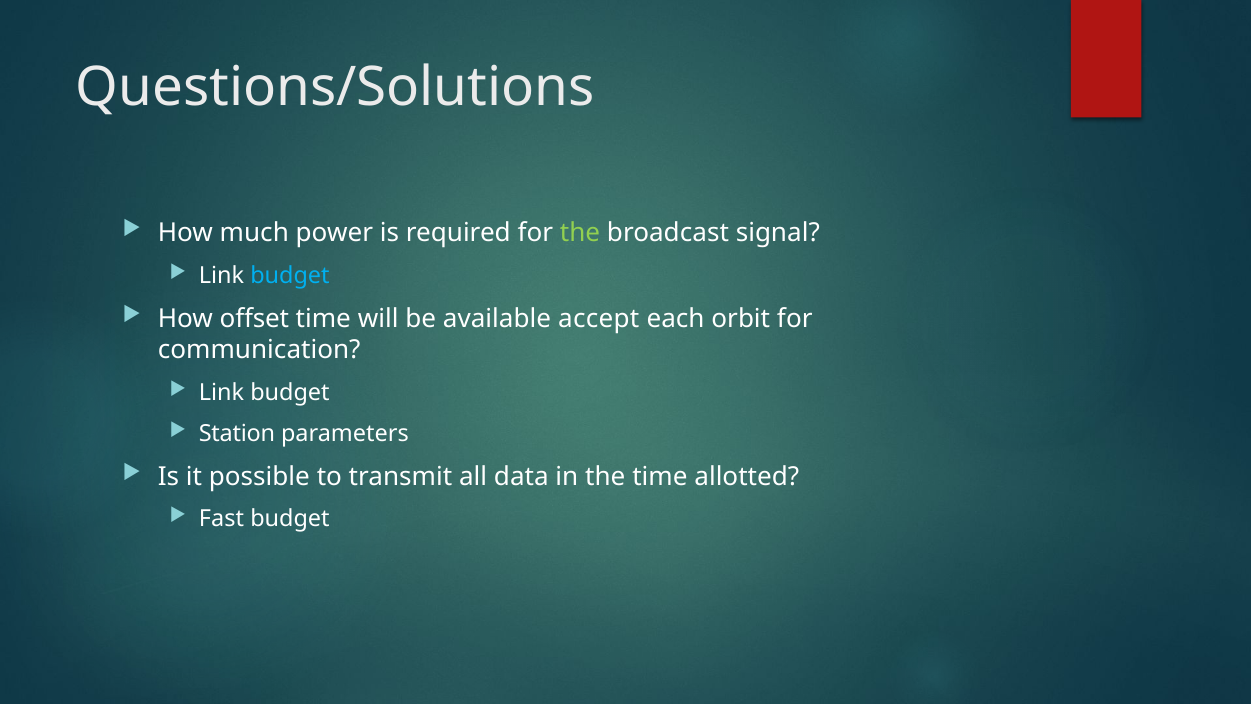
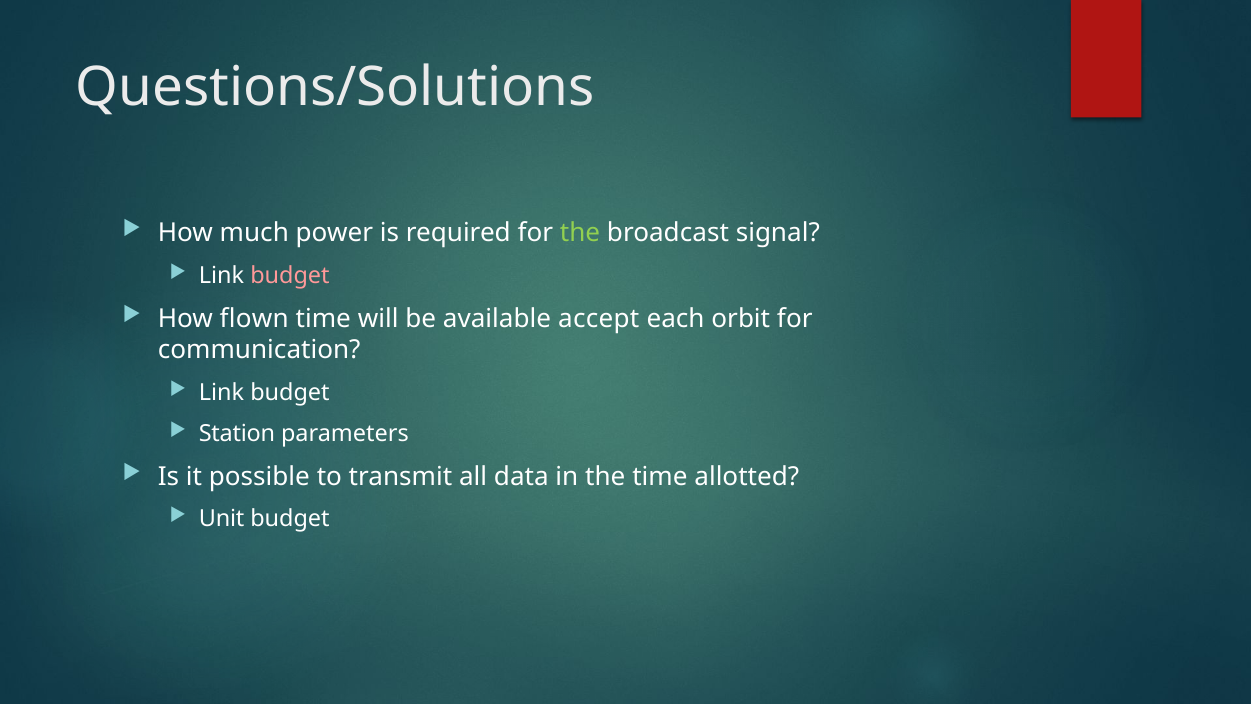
budget at (290, 275) colour: light blue -> pink
offset: offset -> flown
Fast: Fast -> Unit
